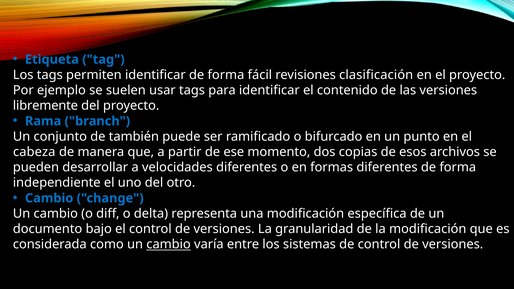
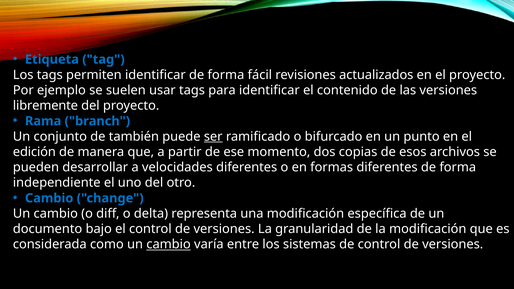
clasificación: clasificación -> actualizados
ser underline: none -> present
cabeza: cabeza -> edición
